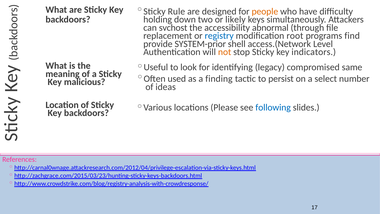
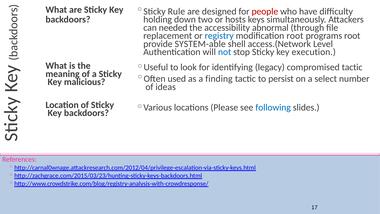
people colour: orange -> red
likely: likely -> hosts
svchost: svchost -> needed
programs find: find -> root
SYSTEM-prior: SYSTEM-prior -> SYSTEM-able
not colour: orange -> blue
indicators: indicators -> execution
compromised same: same -> tactic
